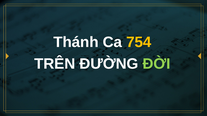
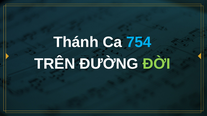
754 colour: yellow -> light blue
